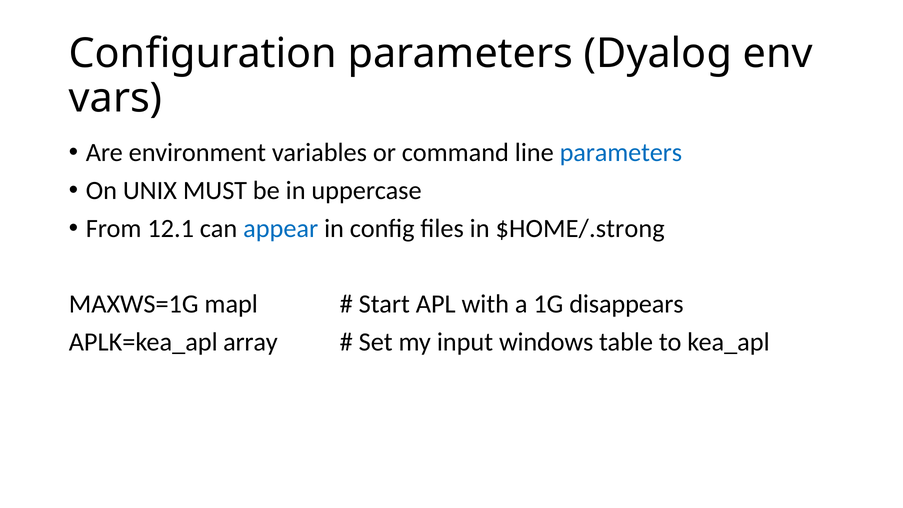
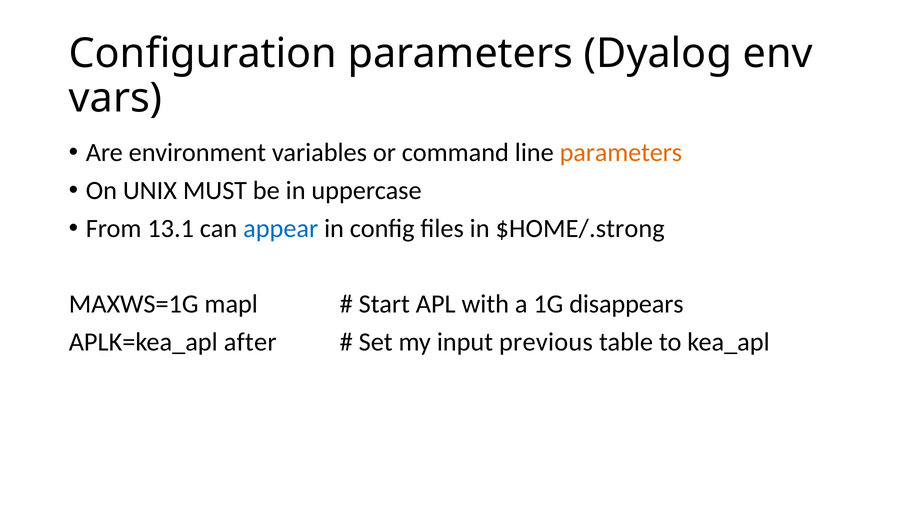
parameters at (621, 153) colour: blue -> orange
12.1: 12.1 -> 13.1
array: array -> after
windows: windows -> previous
